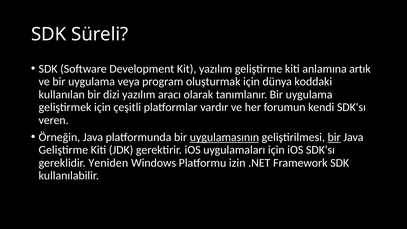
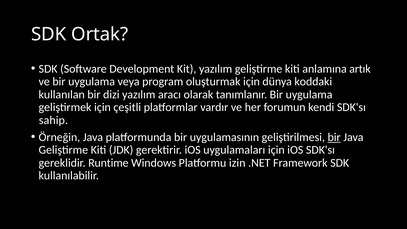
Süreli: Süreli -> Ortak
veren: veren -> sahip
uygulamasının underline: present -> none
Yeniden: Yeniden -> Runtime
